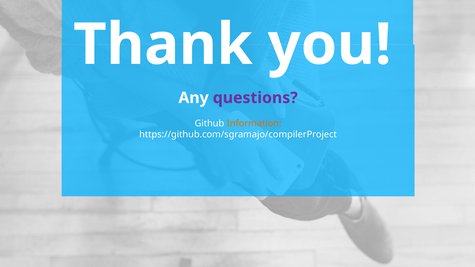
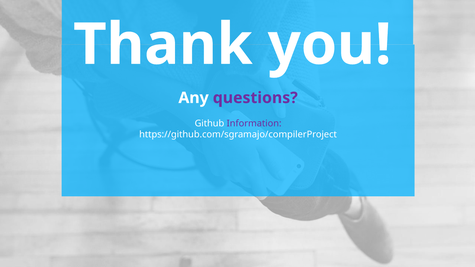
Information colour: orange -> purple
